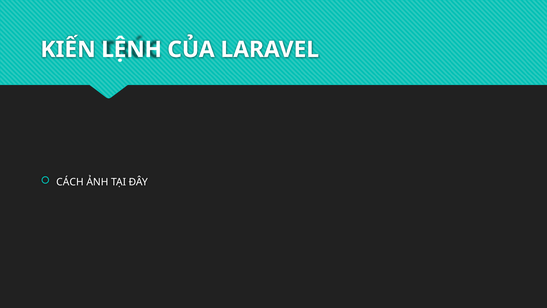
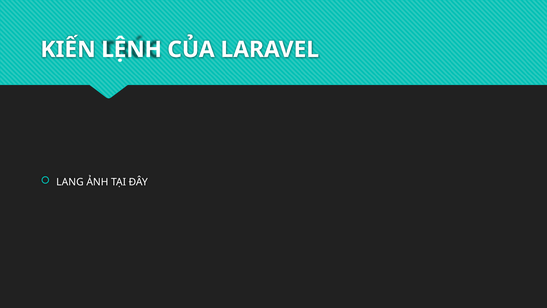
CÁCH: CÁCH -> LANG
